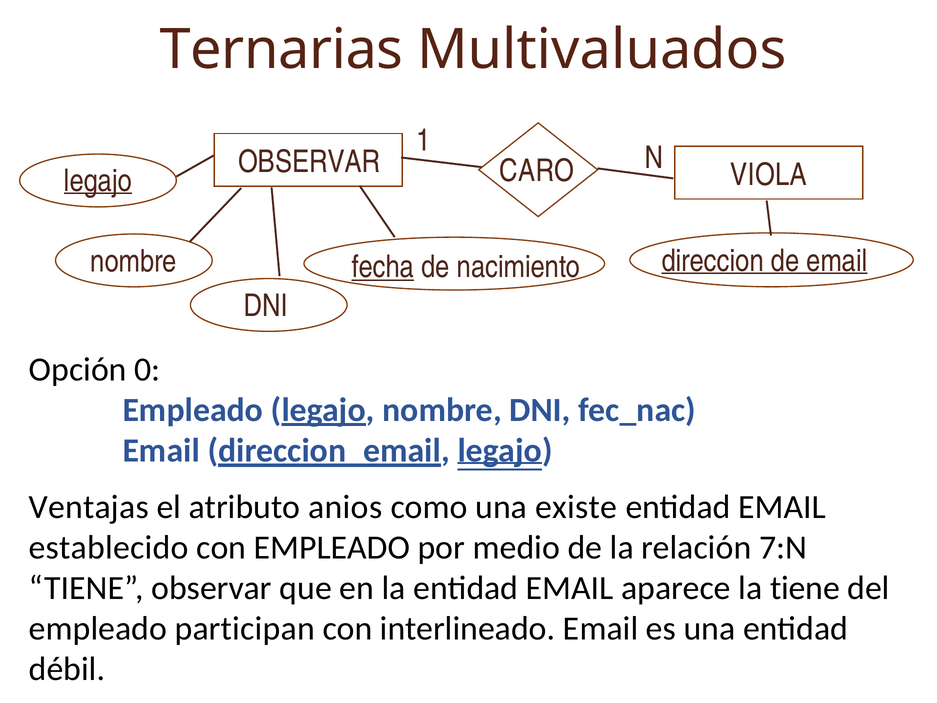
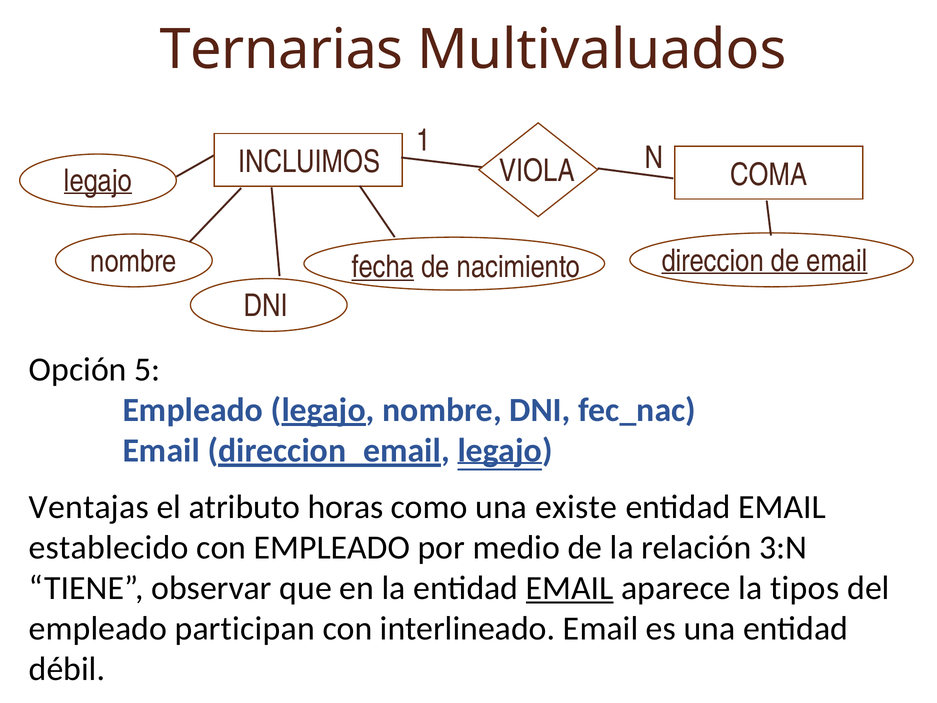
OBSERVAR at (309, 162): OBSERVAR -> INCLUIMOS
CARO: CARO -> VIOLA
VIOLA: VIOLA -> COMA
0: 0 -> 5
anios: anios -> horas
7:N: 7:N -> 3:N
EMAIL at (570, 588) underline: none -> present
la tiene: tiene -> tipos
